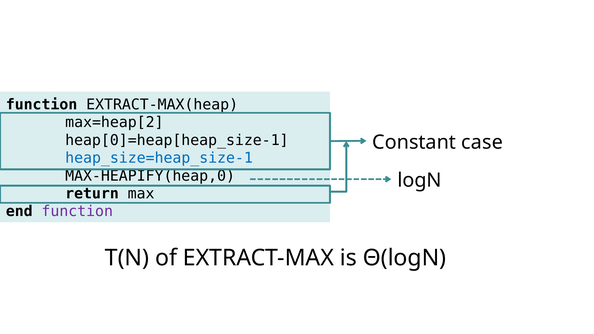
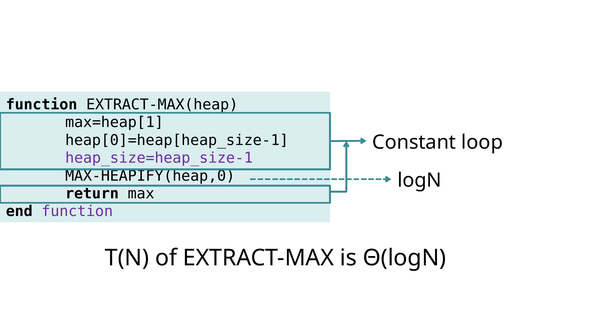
max=heap[2: max=heap[2 -> max=heap[1
case: case -> loop
heap_size=heap_size-1 colour: blue -> purple
